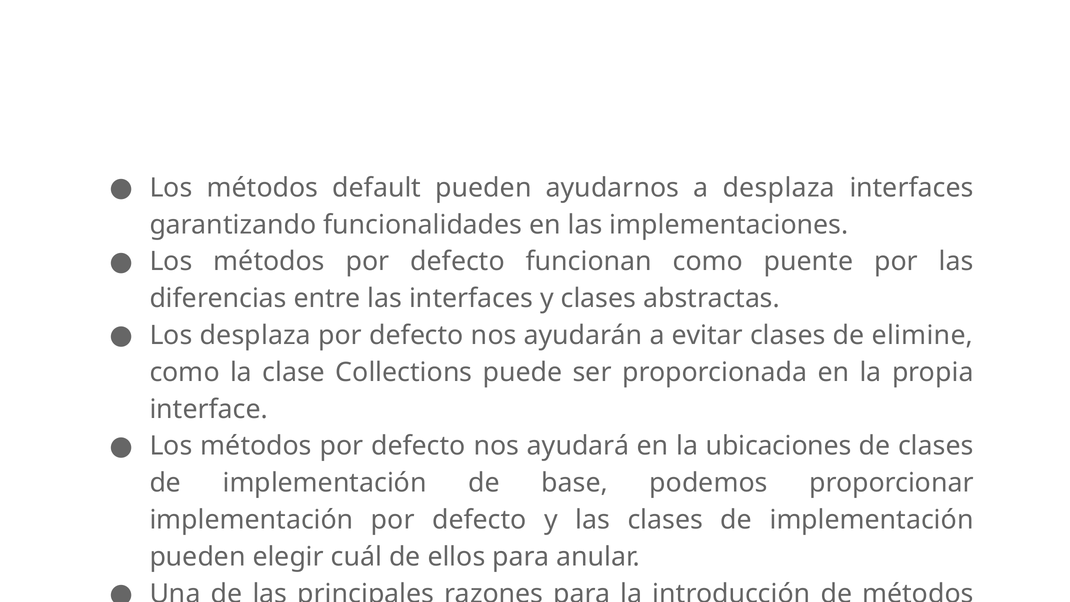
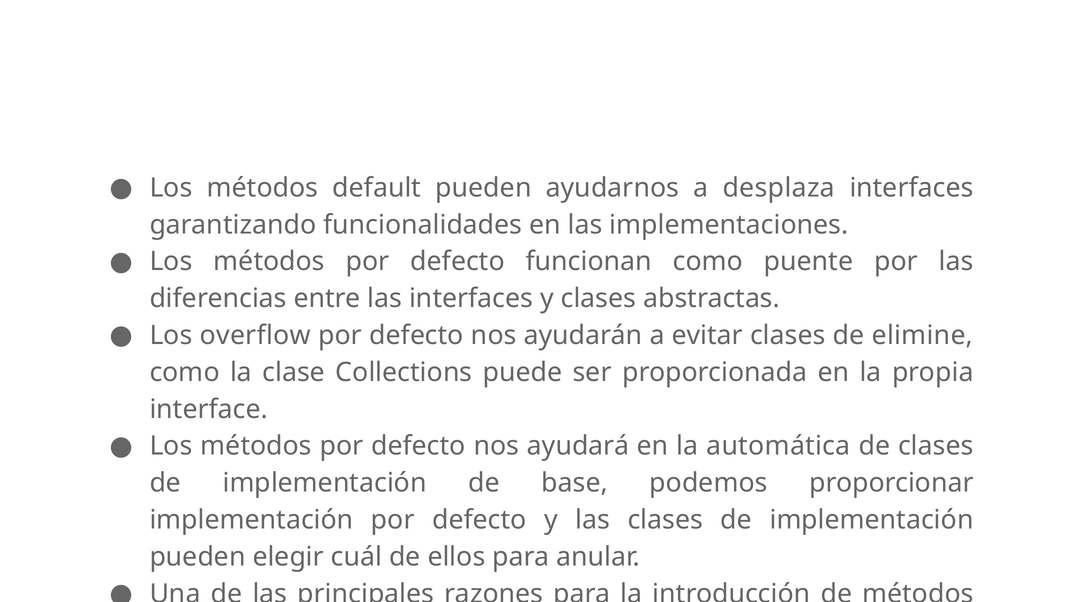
Los desplaza: desplaza -> overflow
ubicaciones: ubicaciones -> automática
